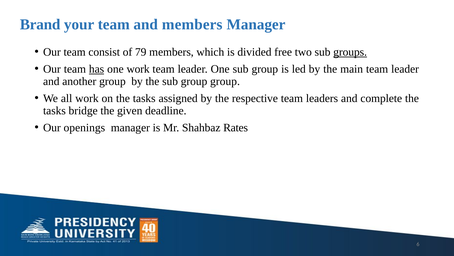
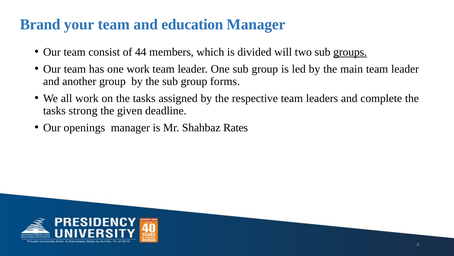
and members: members -> education
79: 79 -> 44
free: free -> will
has underline: present -> none
group group: group -> forms
bridge: bridge -> strong
